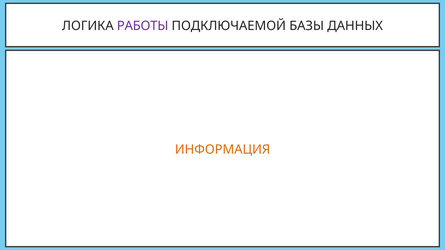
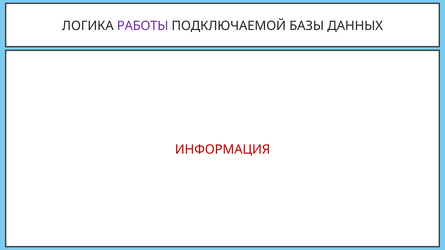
ИНФОРМАЦИЯ colour: orange -> red
